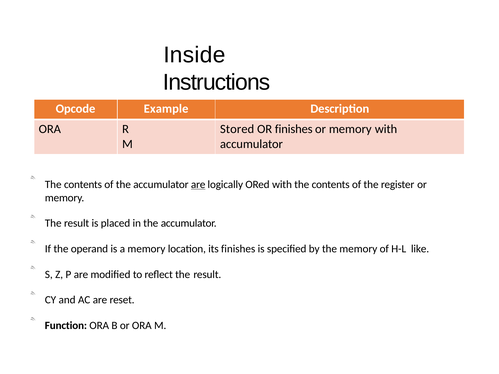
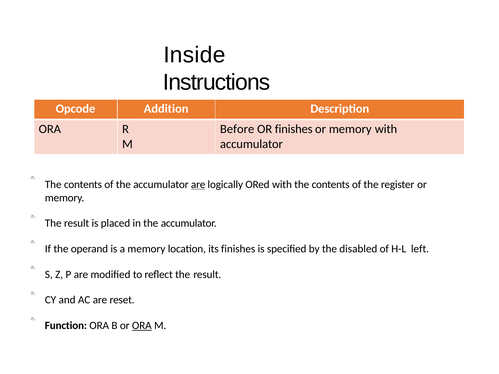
Example: Example -> Addition
Stored: Stored -> Before
the memory: memory -> disabled
like: like -> left
ORA at (142, 326) underline: none -> present
